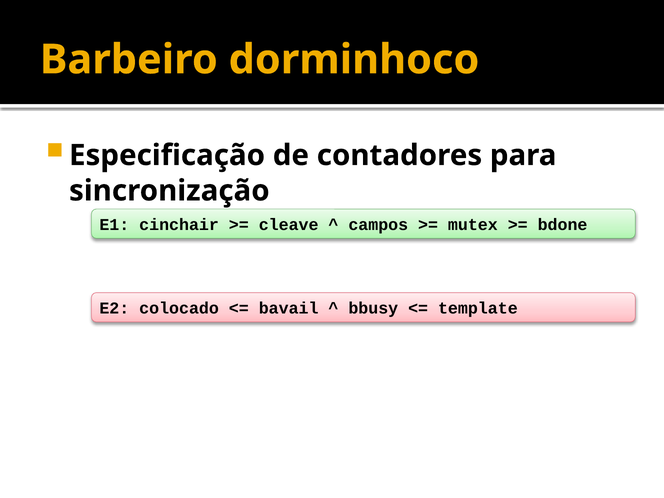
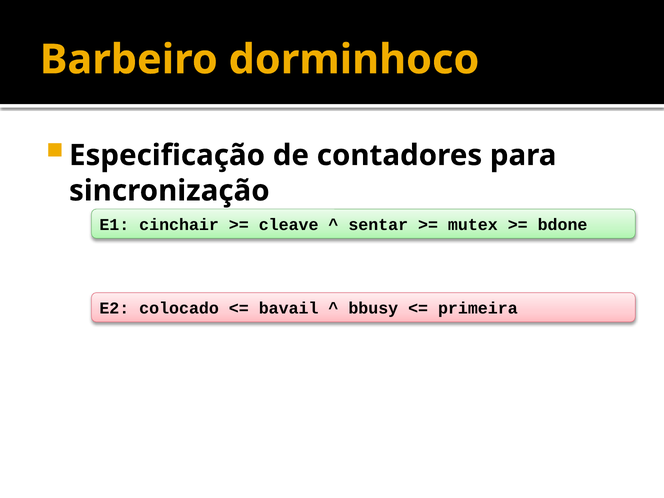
campos: campos -> sentar
template: template -> primeira
